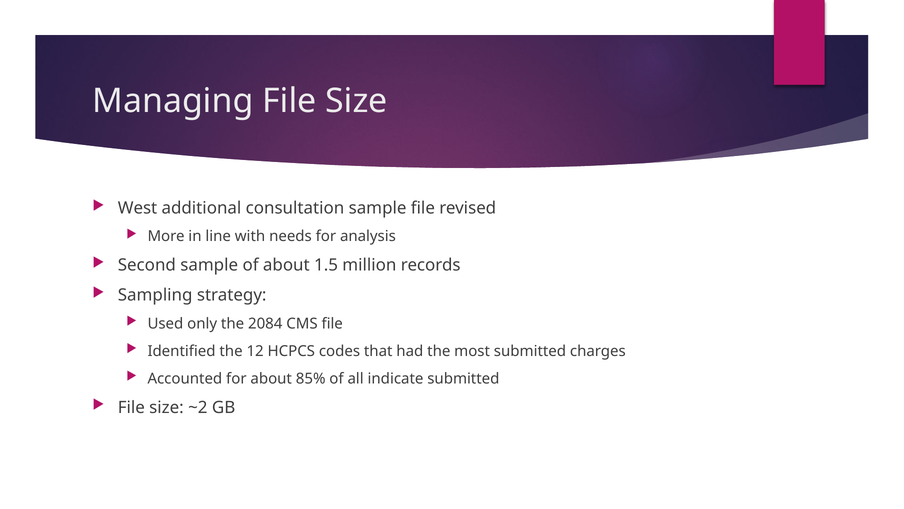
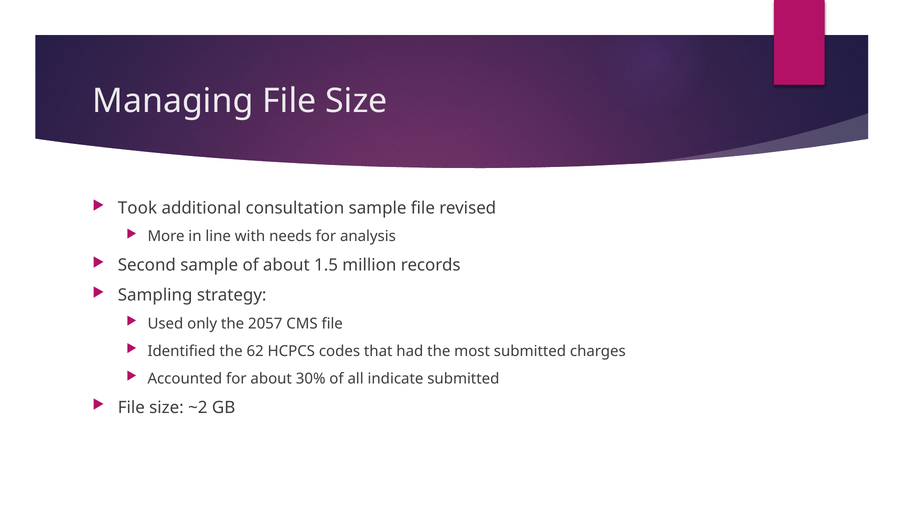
West: West -> Took
2084: 2084 -> 2057
12: 12 -> 62
85%: 85% -> 30%
